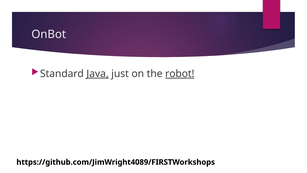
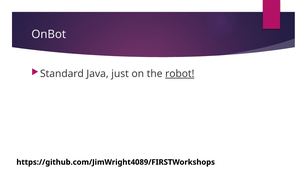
Java underline: present -> none
